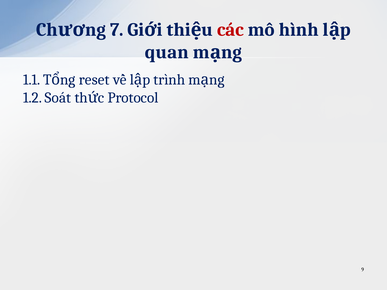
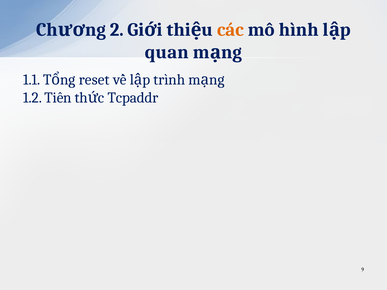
7: 7 -> 2
các colour: red -> orange
Soát: Soát -> Tiên
Protocol: Protocol -> Tcpaddr
